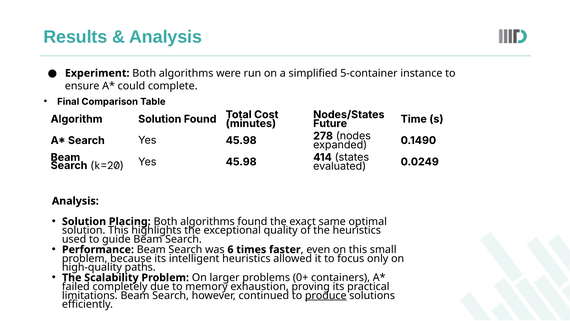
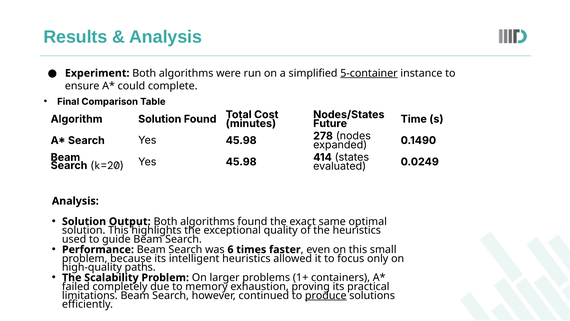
5-container underline: none -> present
Placing: Placing -> Output
0+: 0+ -> 1+
